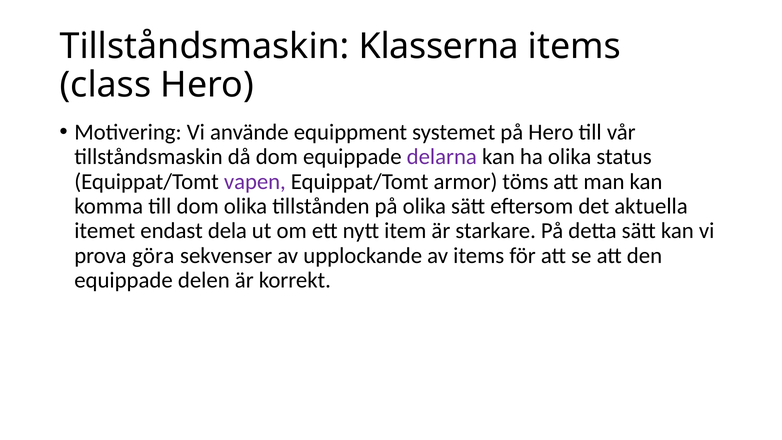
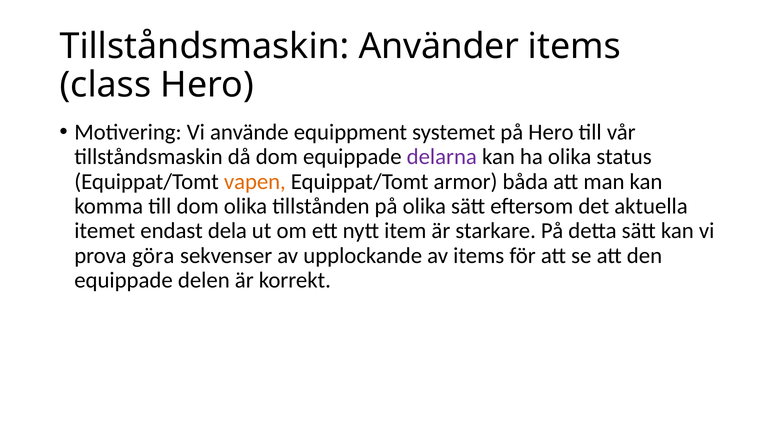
Klasserna: Klasserna -> Använder
vapen colour: purple -> orange
töms: töms -> båda
